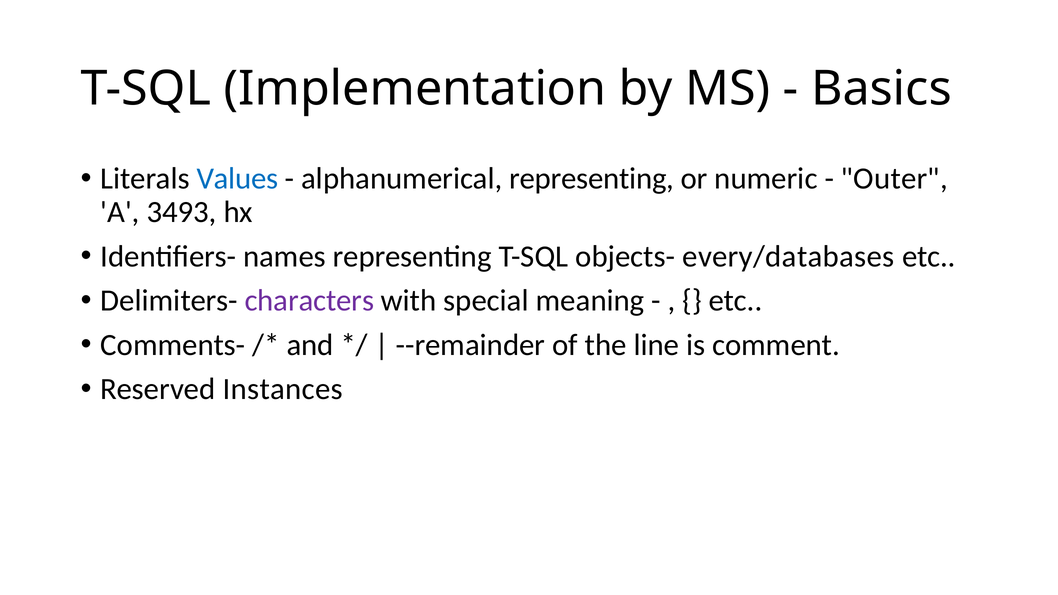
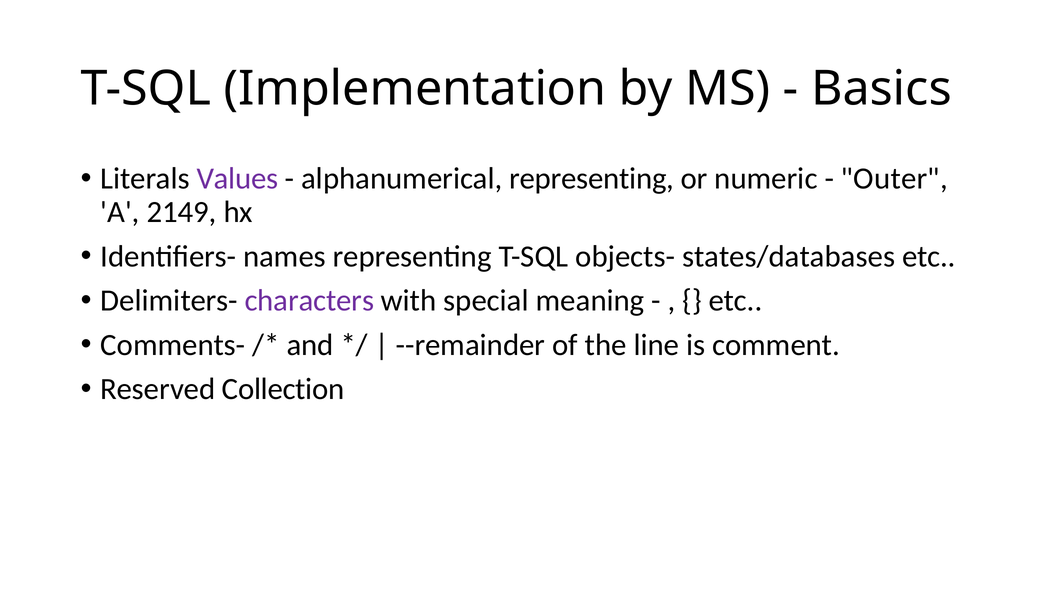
Values colour: blue -> purple
3493: 3493 -> 2149
every/databases: every/databases -> states/databases
Instances: Instances -> Collection
